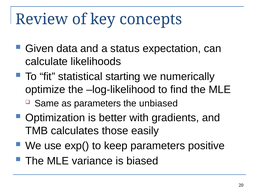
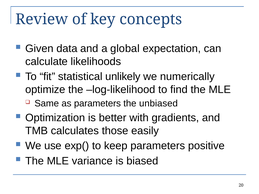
status: status -> global
starting: starting -> unlikely
